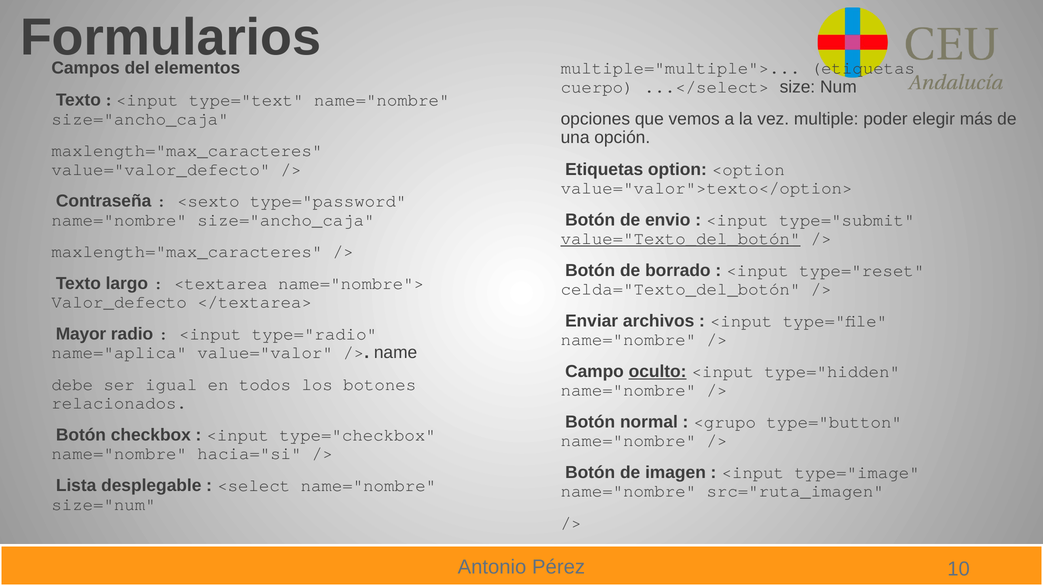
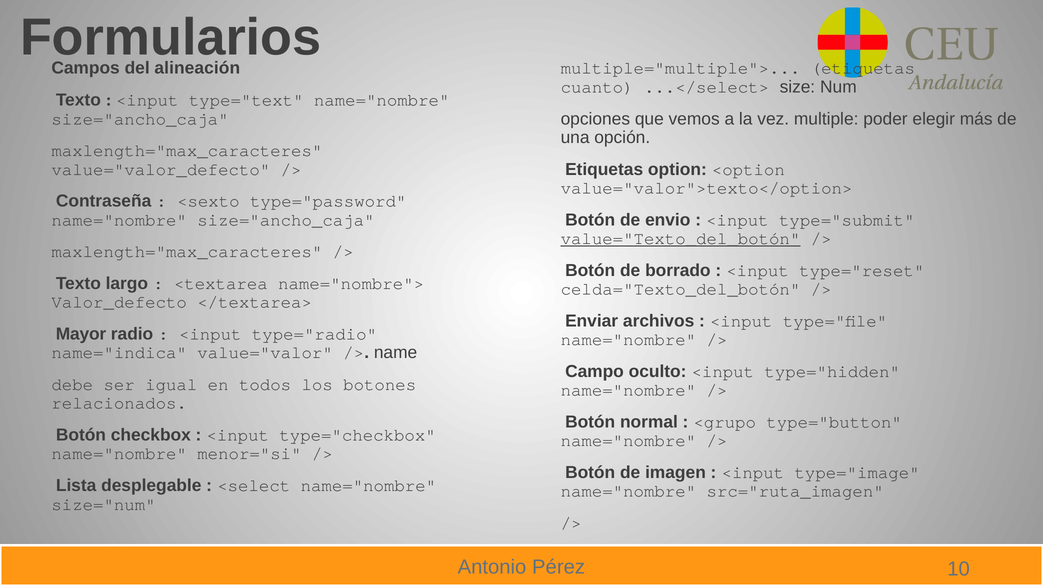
elementos: elementos -> alineación
cuerpo: cuerpo -> cuanto
name="aplica: name="aplica -> name="indica
oculto underline: present -> none
hacia="si: hacia="si -> menor="si
